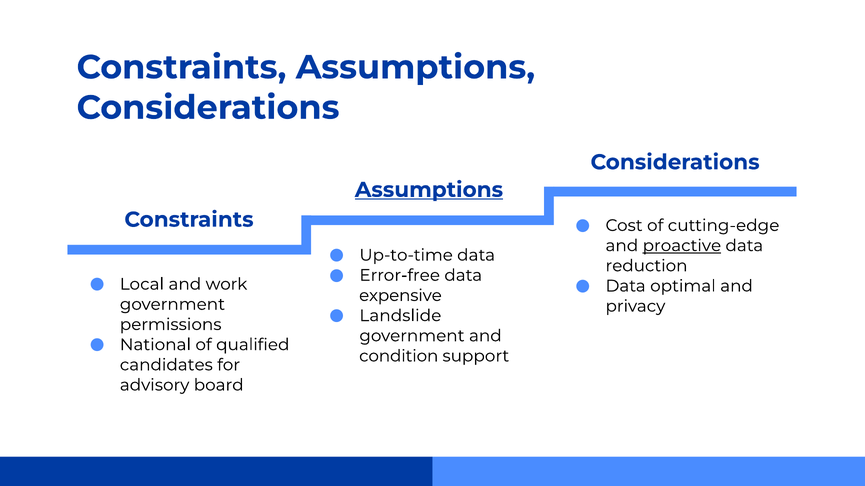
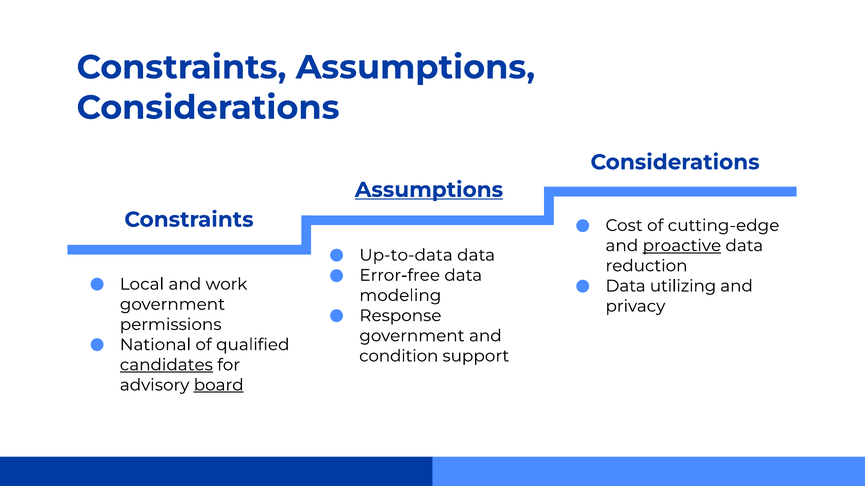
Up-to-time: Up-to-time -> Up-to-data
optimal: optimal -> utilizing
expensive: expensive -> modeling
Landslide: Landslide -> Response
candidates underline: none -> present
board underline: none -> present
